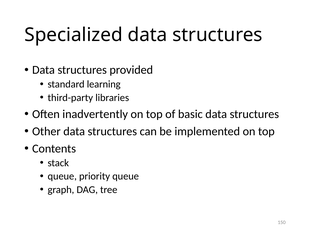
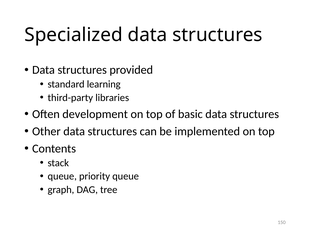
inadvertently: inadvertently -> development
